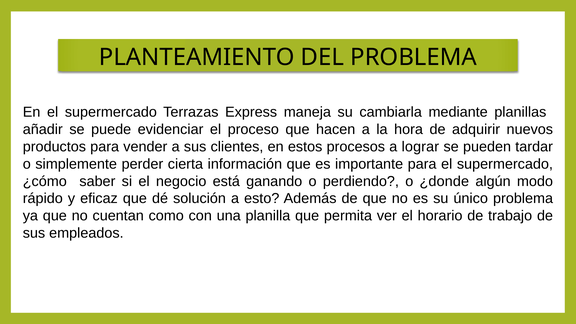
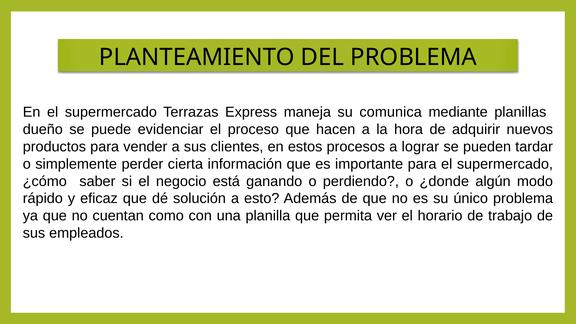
cambiarla: cambiarla -> comunica
añadir: añadir -> dueño
